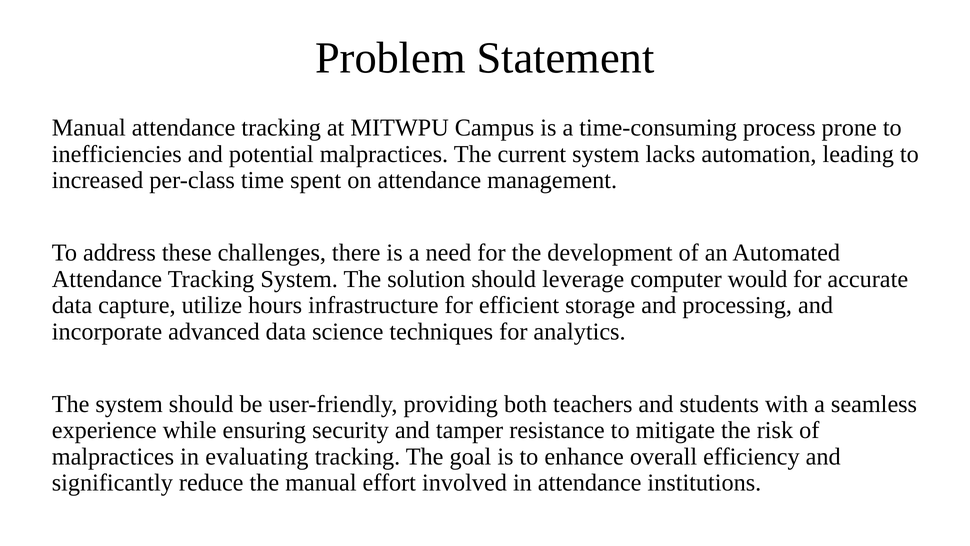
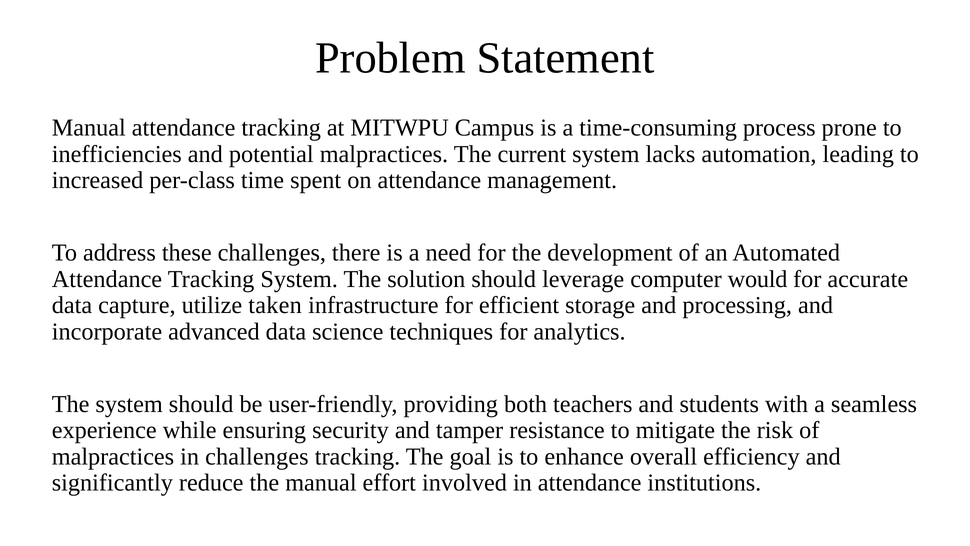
hours: hours -> taken
in evaluating: evaluating -> challenges
